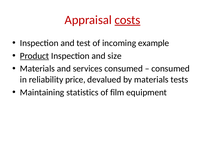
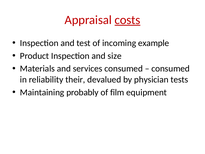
Product underline: present -> none
price: price -> their
by materials: materials -> physician
statistics: statistics -> probably
